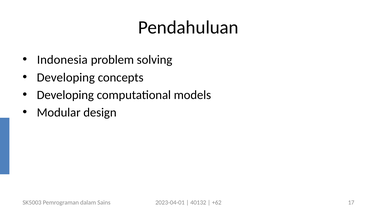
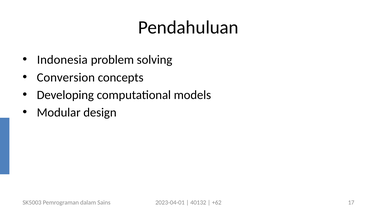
Developing at (66, 77): Developing -> Conversion
